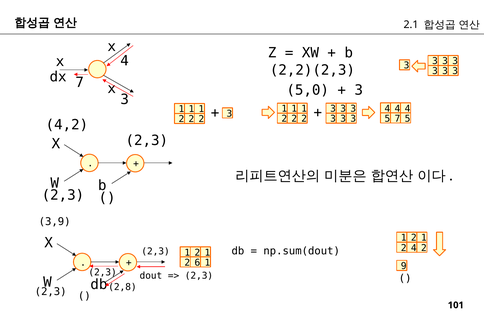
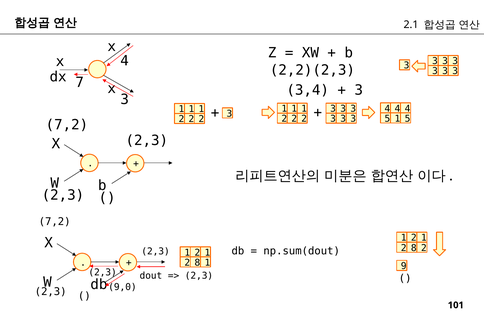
5,0: 5,0 -> 3,4
5 7: 7 -> 1
4,2 at (67, 125): 4,2 -> 7,2
3,9 at (55, 222): 3,9 -> 7,2
4 at (414, 248): 4 -> 8
6 at (197, 263): 6 -> 8
2,8: 2,8 -> 9,0
